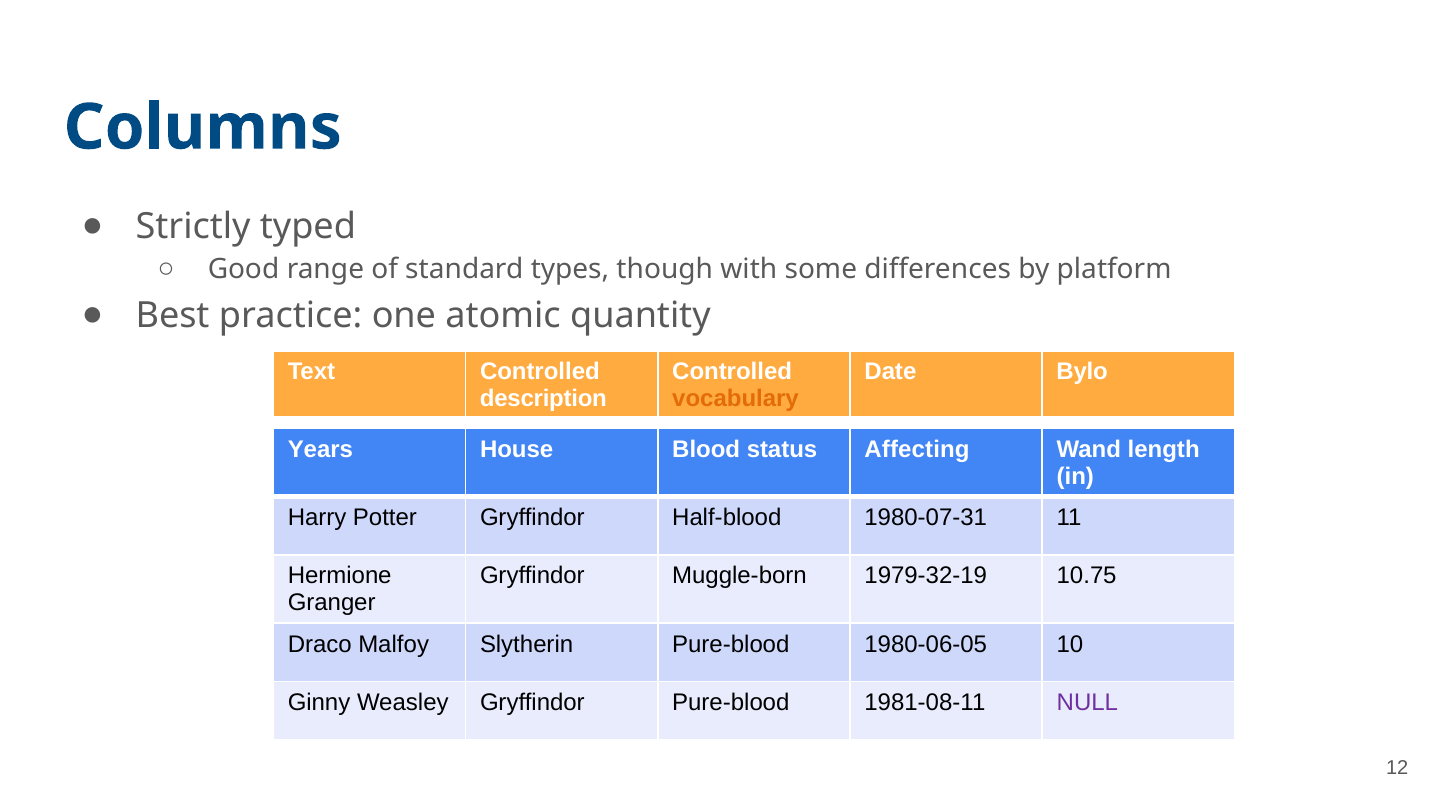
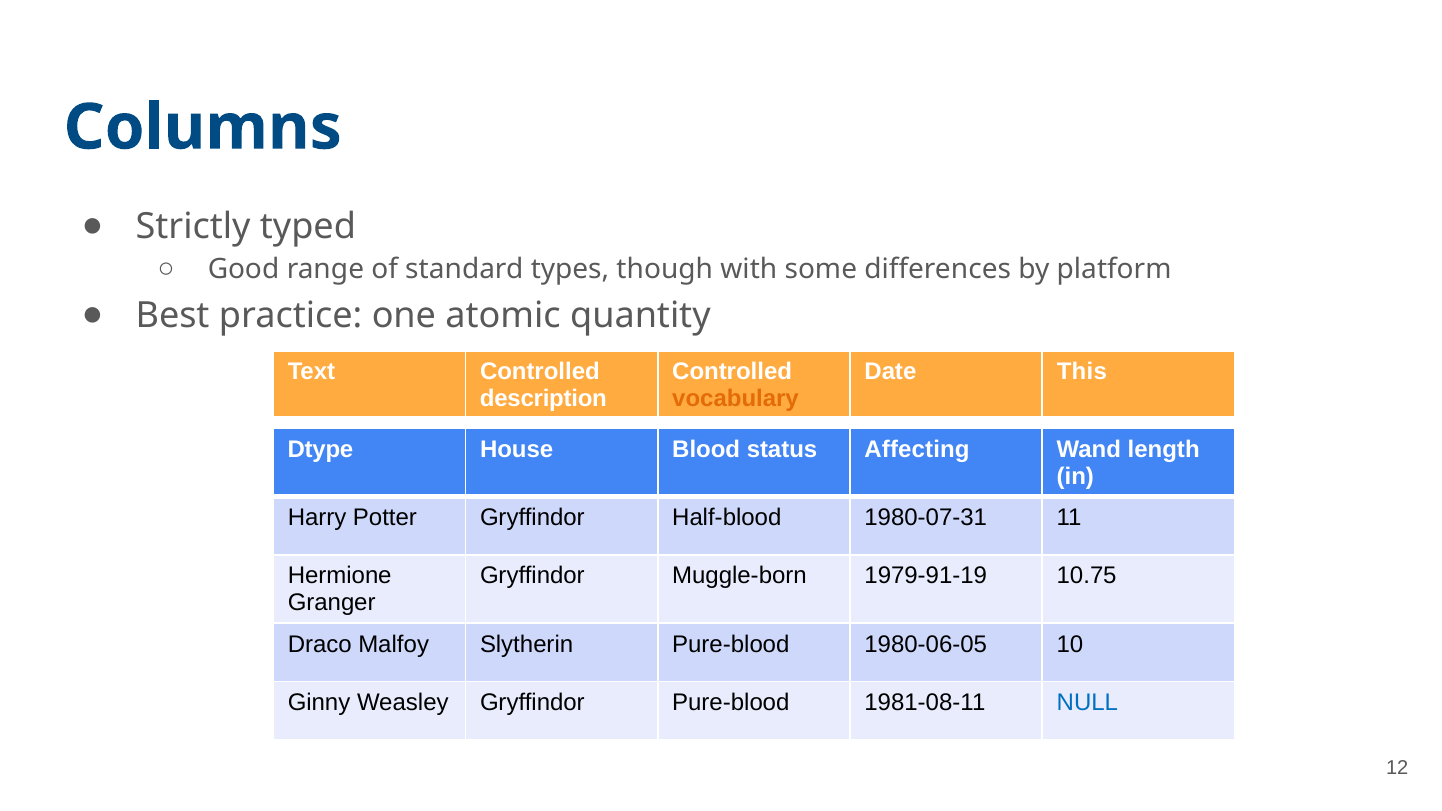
Bylo: Bylo -> This
Years: Years -> Dtype
1979-32-19: 1979-32-19 -> 1979-91-19
NULL colour: purple -> blue
